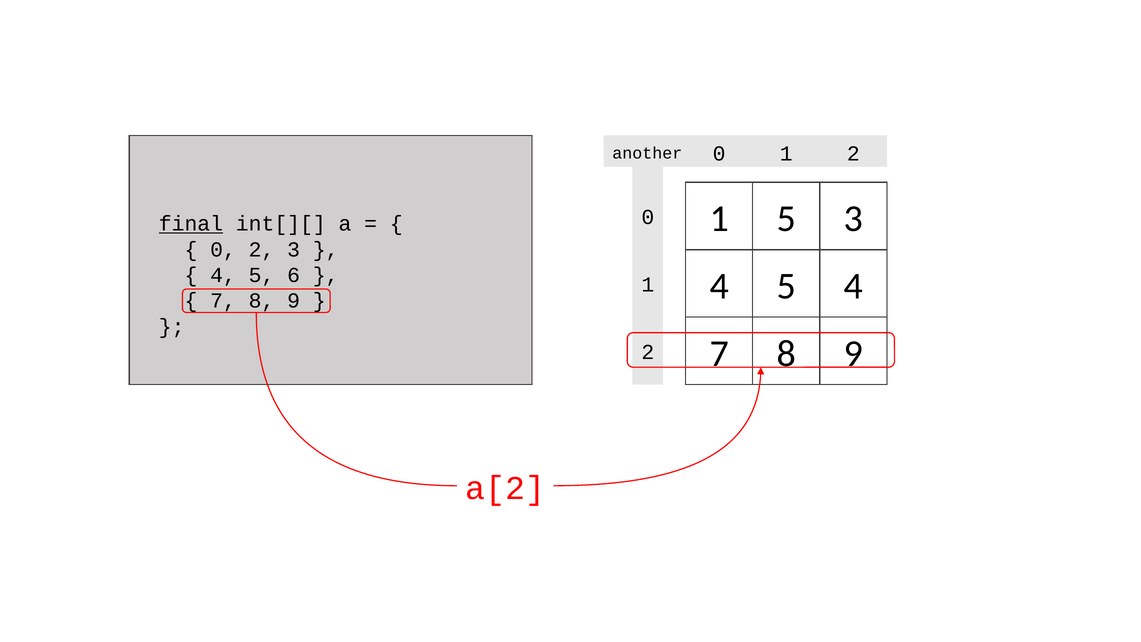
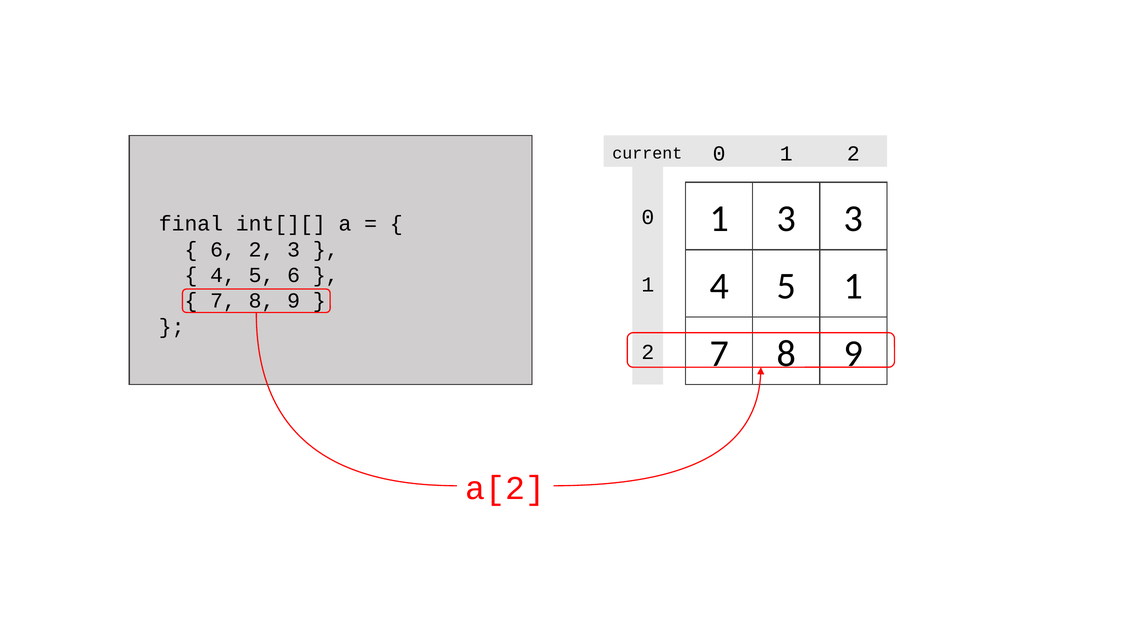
another: another -> current
1 5: 5 -> 3
final underline: present -> none
0 at (223, 249): 0 -> 6
5 4: 4 -> 1
